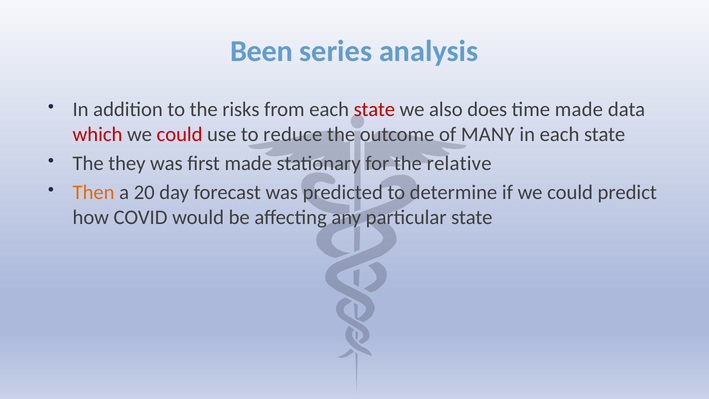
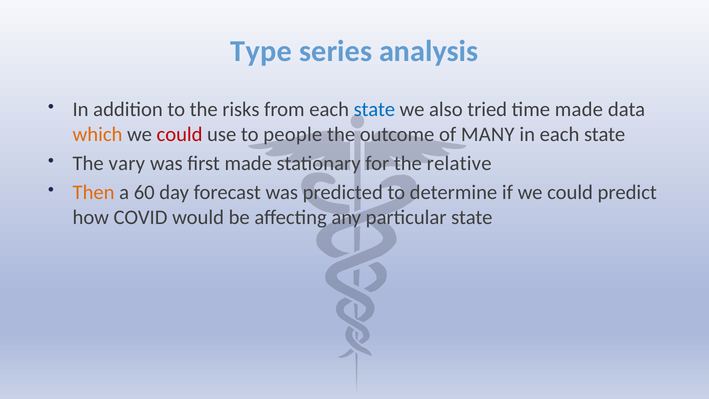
Been: Been -> Type
state at (374, 110) colour: red -> blue
does: does -> tried
which colour: red -> orange
reduce: reduce -> people
they: they -> vary
20: 20 -> 60
